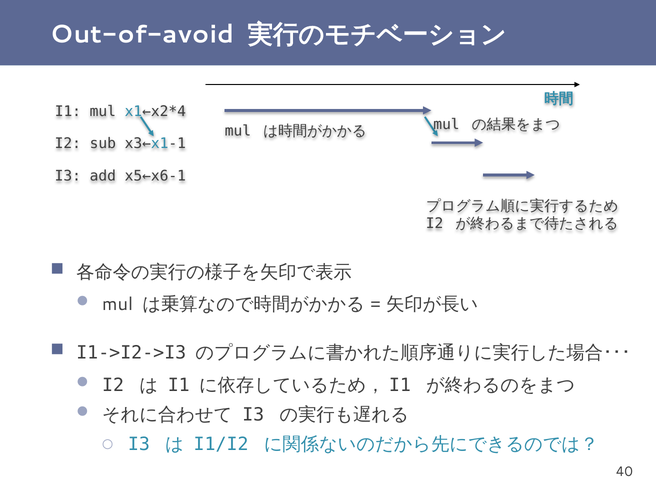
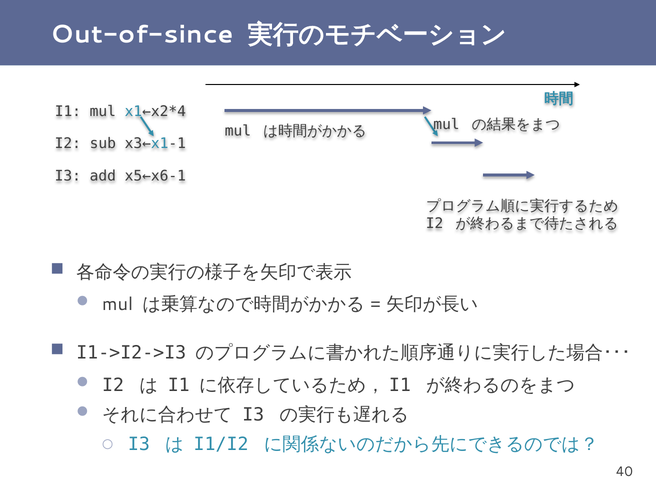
Out-of-avoid: Out-of-avoid -> Out-of-since
